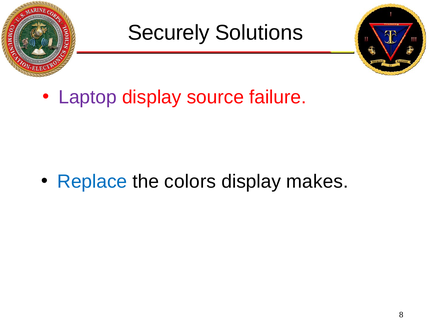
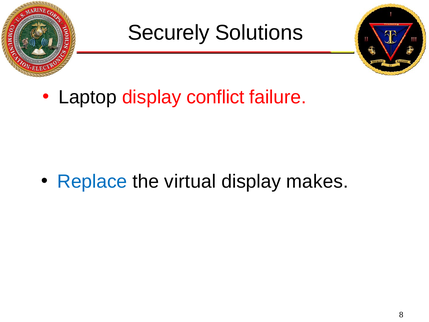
Laptop colour: purple -> black
source: source -> conflict
colors: colors -> virtual
